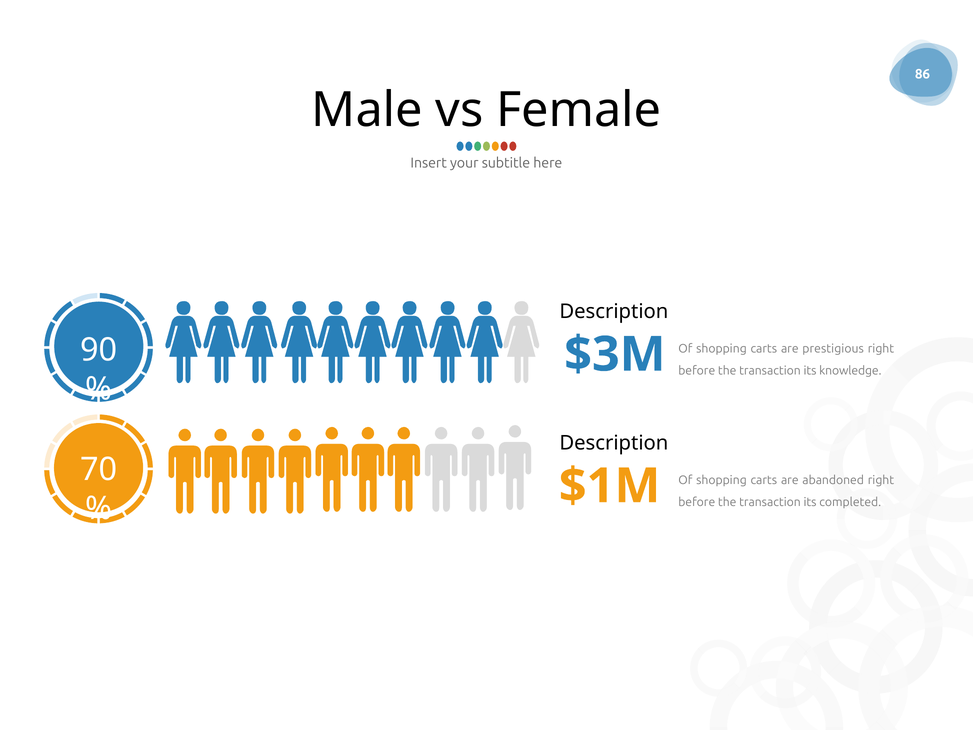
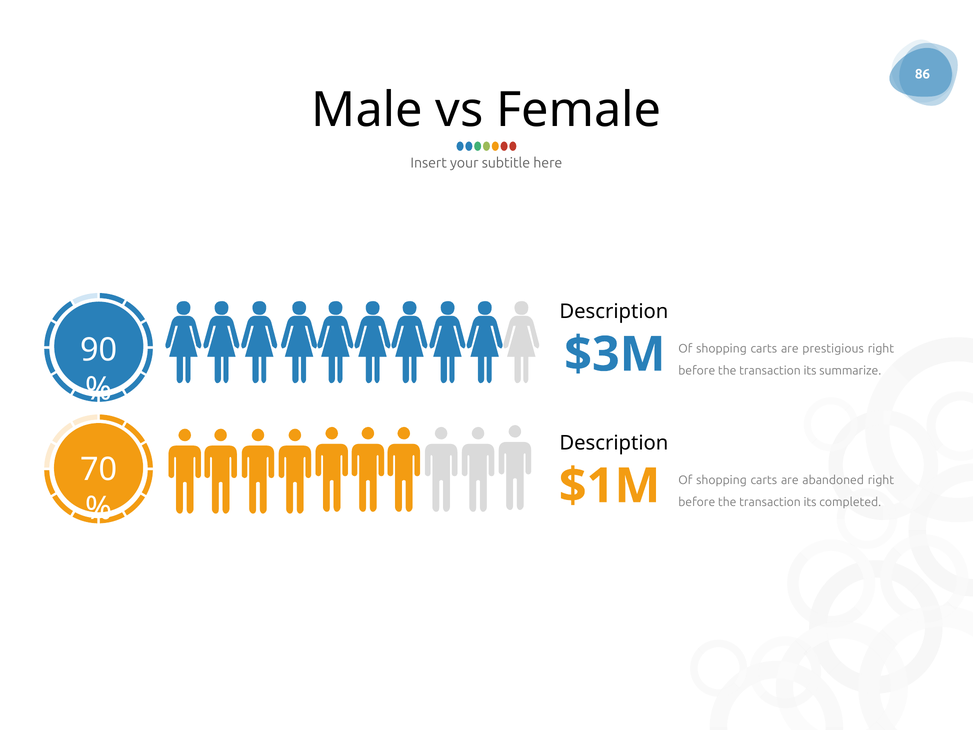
knowledge: knowledge -> summarize
